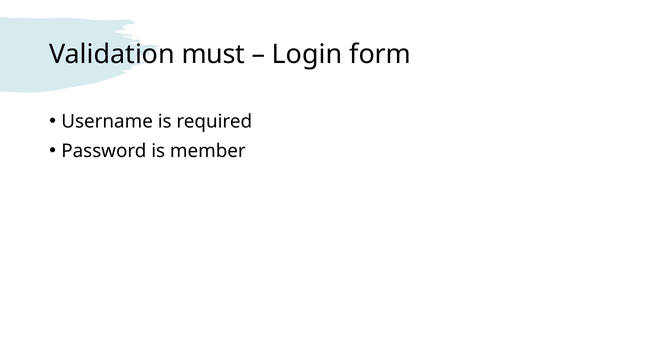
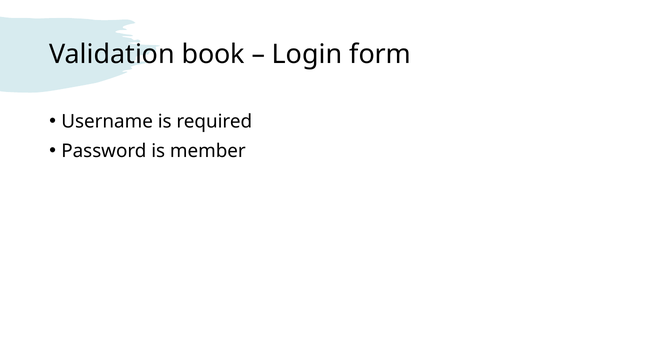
must: must -> book
